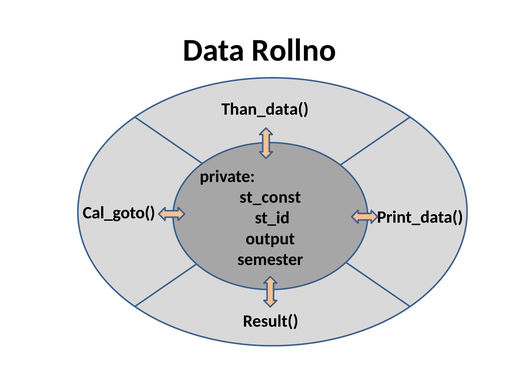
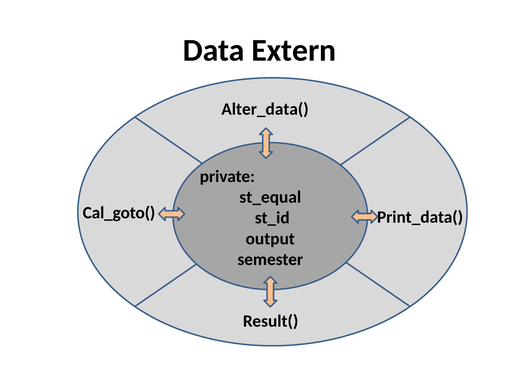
Rollno: Rollno -> Extern
Than_data(: Than_data( -> Alter_data(
st_const: st_const -> st_equal
